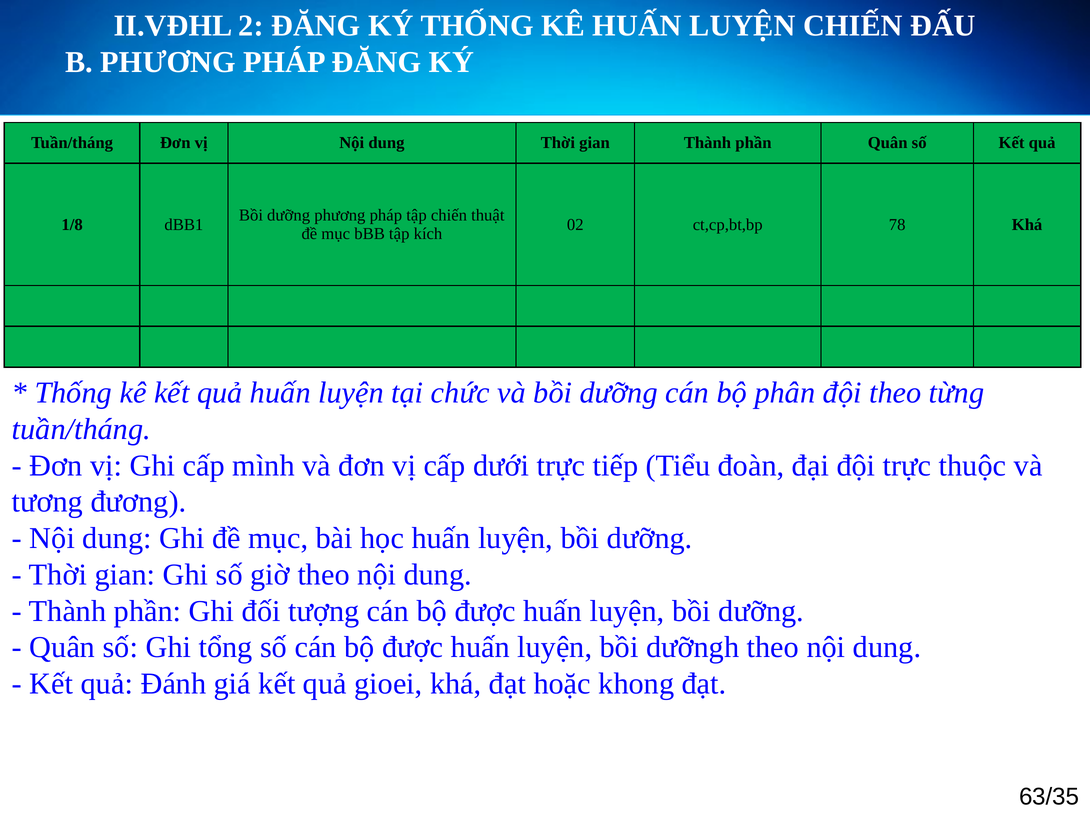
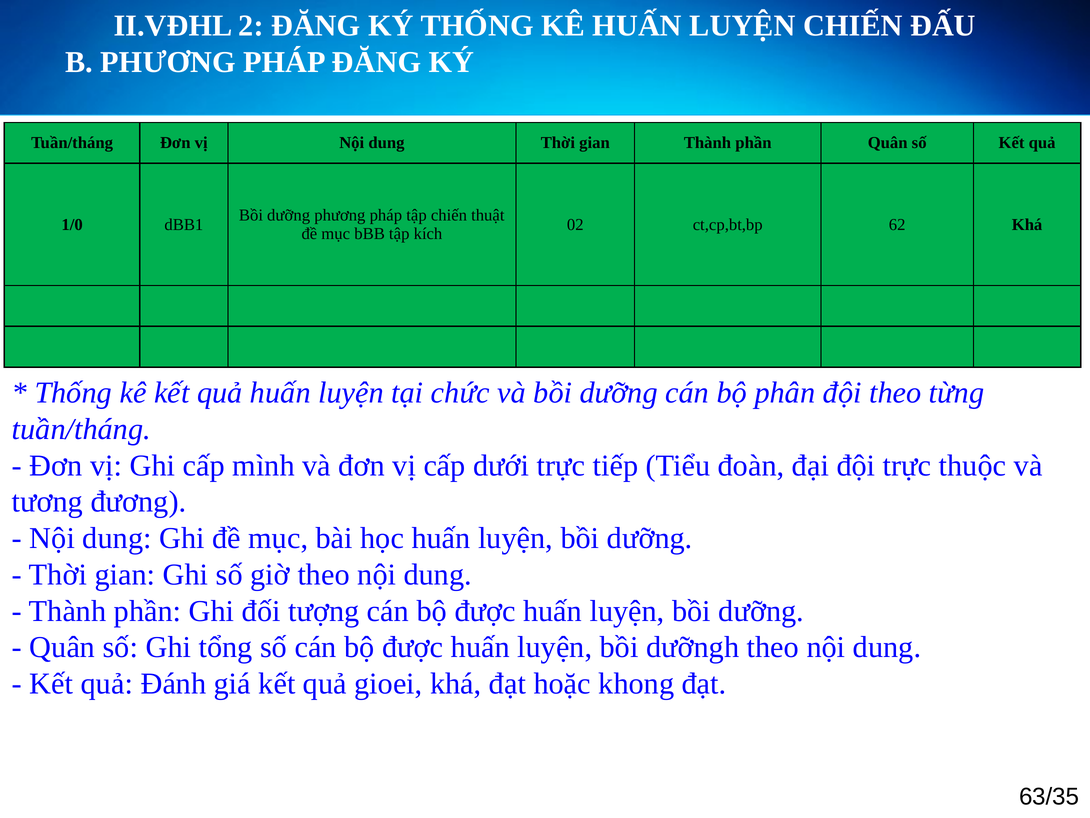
1/8: 1/8 -> 1/0
78: 78 -> 62
